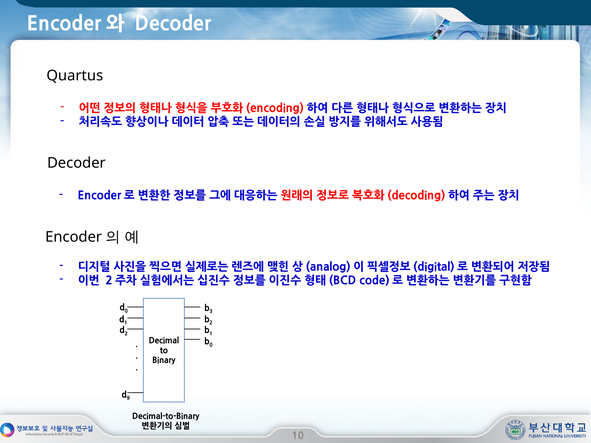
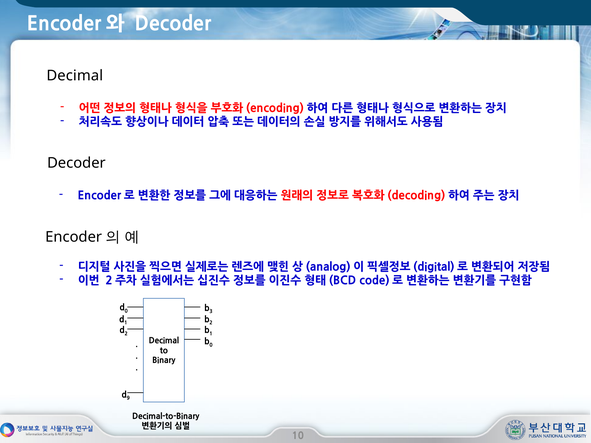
Quartus at (75, 76): Quartus -> Decimal
